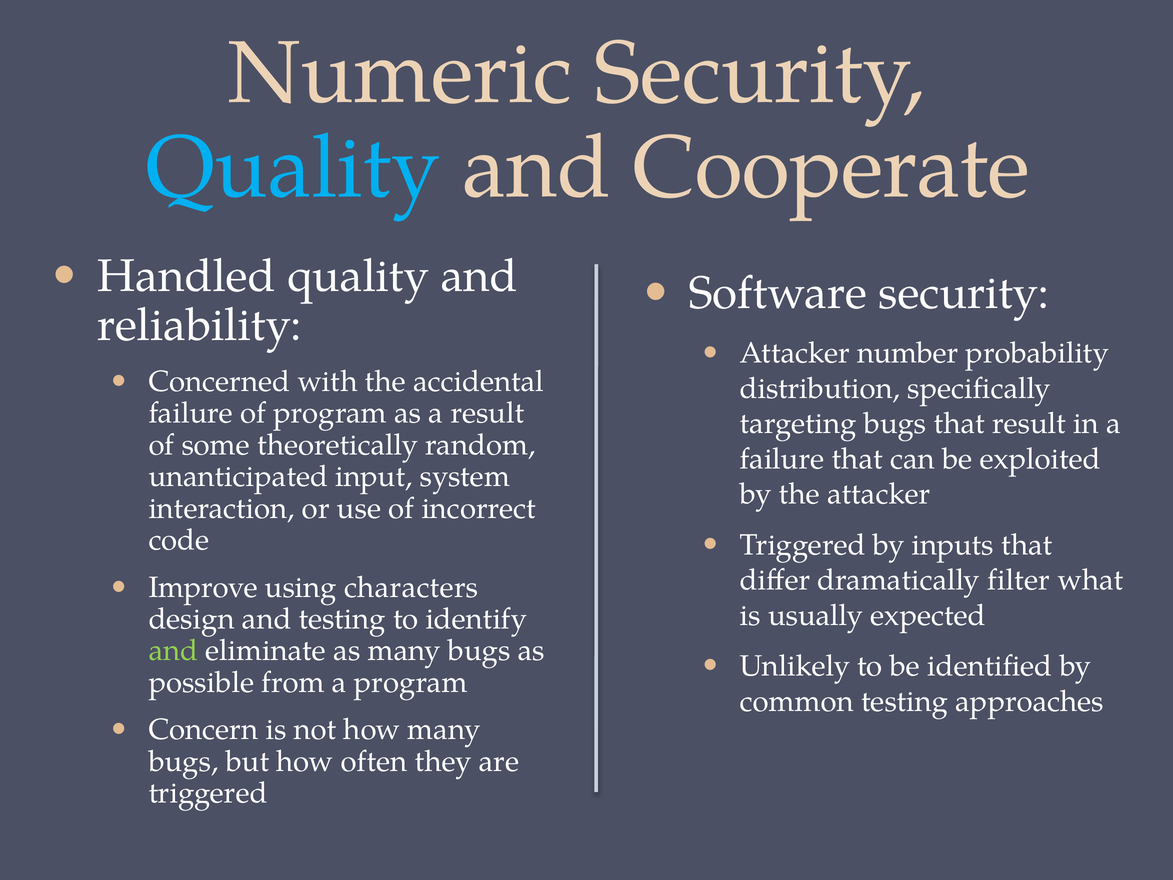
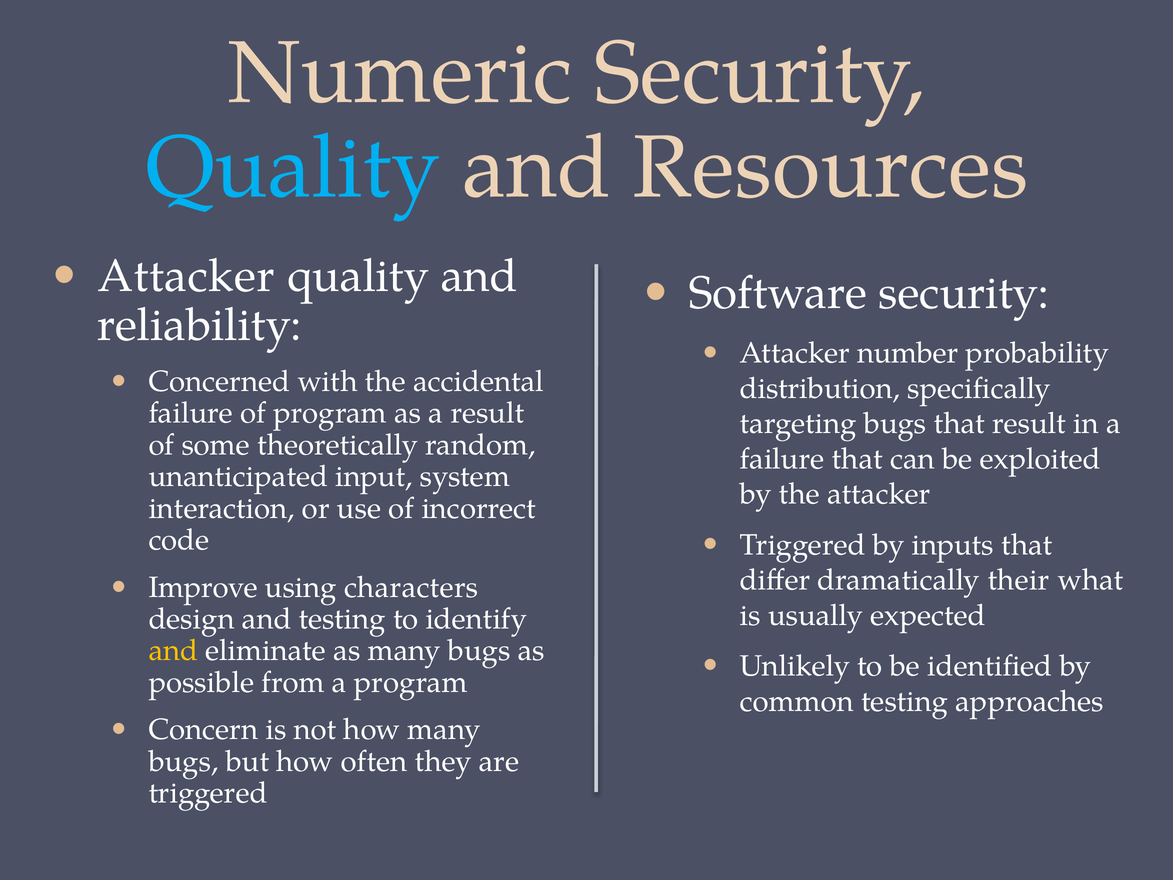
Cooperate: Cooperate -> Resources
Handled at (186, 276): Handled -> Attacker
filter: filter -> their
and at (173, 651) colour: light green -> yellow
